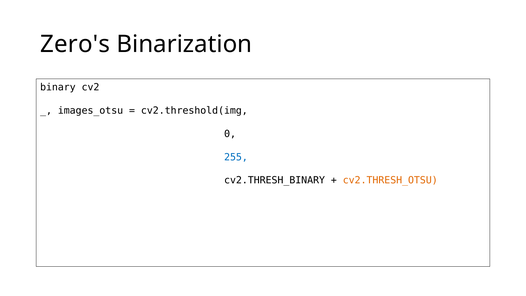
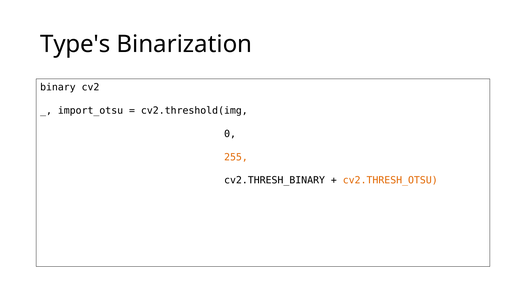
Zero's: Zero's -> Type's
images_otsu: images_otsu -> import_otsu
255 colour: blue -> orange
